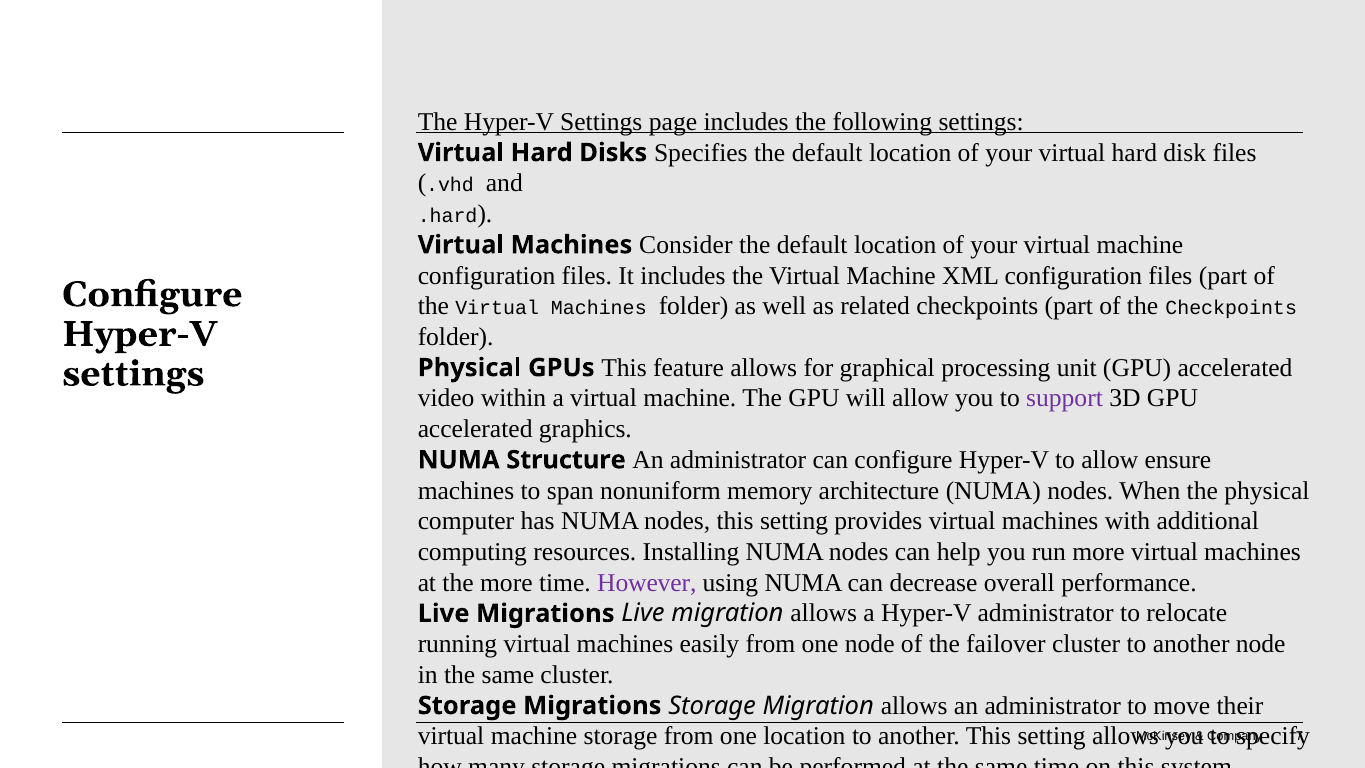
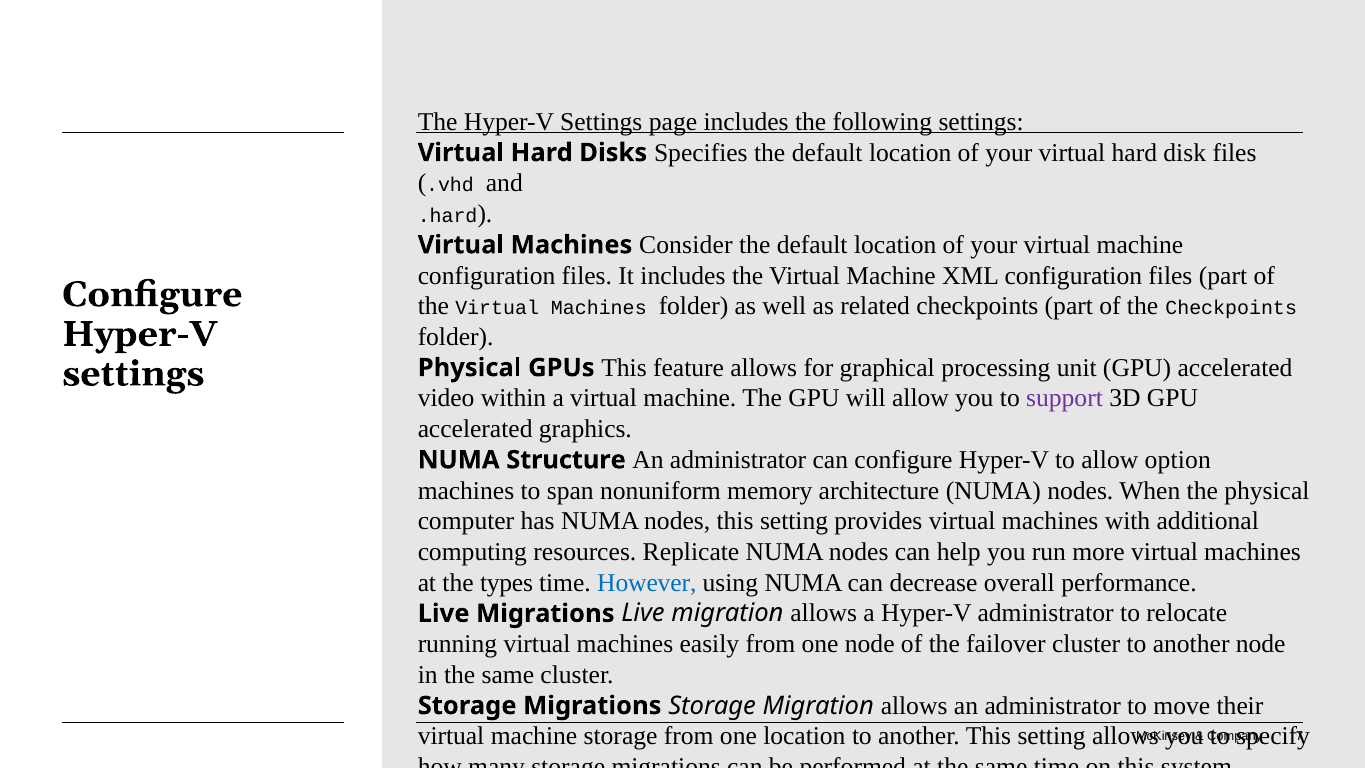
ensure: ensure -> option
Installing: Installing -> Replicate
the more: more -> types
However colour: purple -> blue
